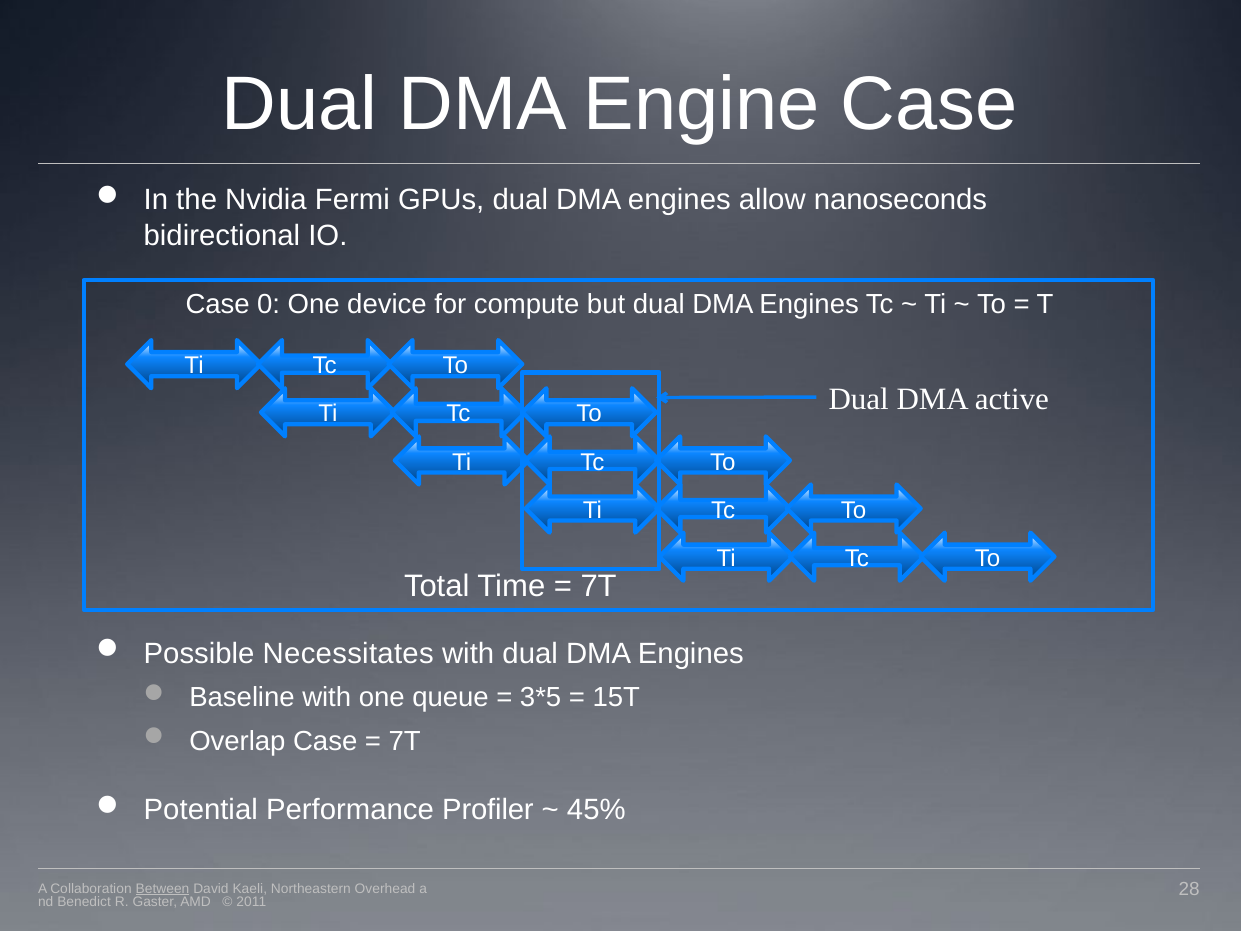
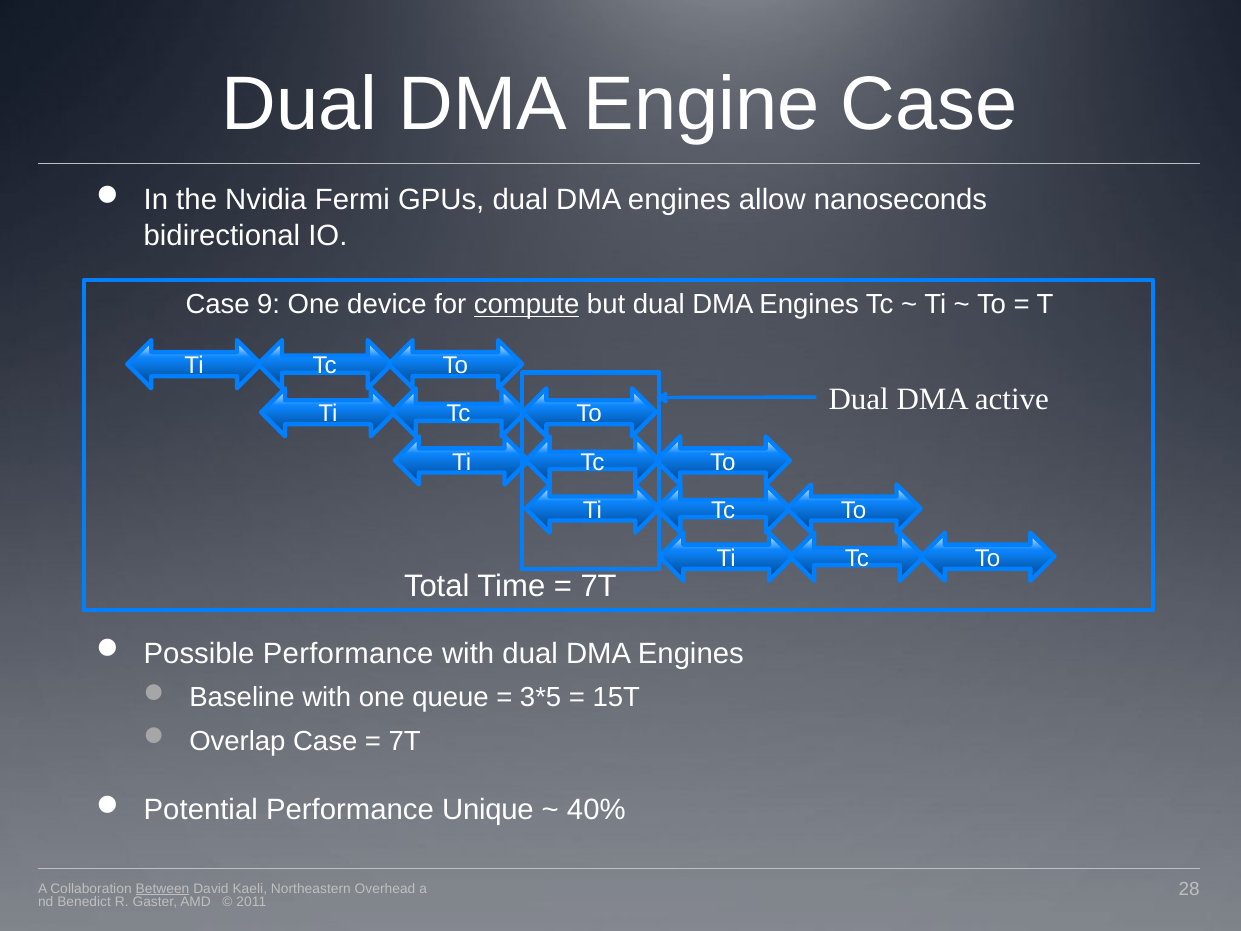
0: 0 -> 9
compute underline: none -> present
Possible Necessitates: Necessitates -> Performance
Profiler: Profiler -> Unique
45%: 45% -> 40%
